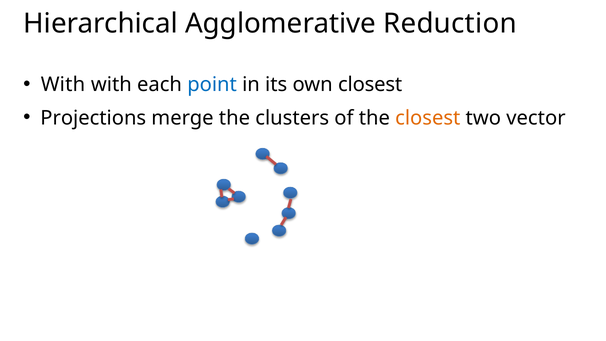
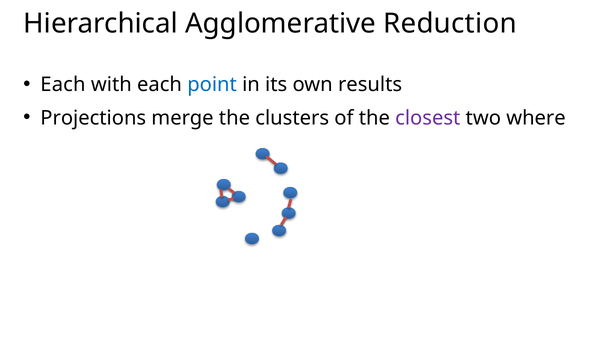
With at (63, 85): With -> Each
own closest: closest -> results
closest at (428, 118) colour: orange -> purple
vector: vector -> where
